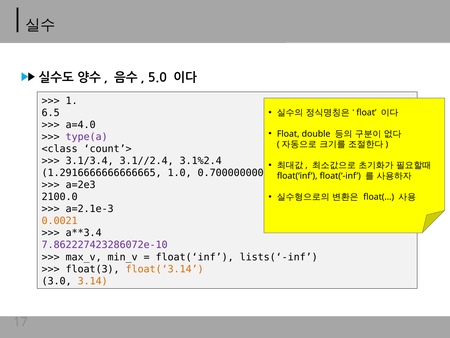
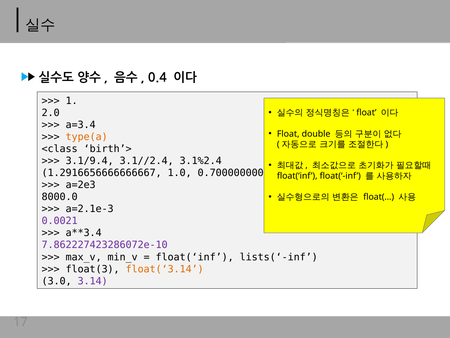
5.0: 5.0 -> 0.4
6.5: 6.5 -> 2.0
a=4.0: a=4.0 -> a=3.4
type(a colour: purple -> orange
count’>: count’> -> birth’>
3.1/3.4: 3.1/3.4 -> 3.1/9.4
1.2916666666666665: 1.2916666666666665 -> 1.2916656666666667
2100.0: 2100.0 -> 8000.0
0.0021 colour: orange -> purple
3.14 colour: orange -> purple
